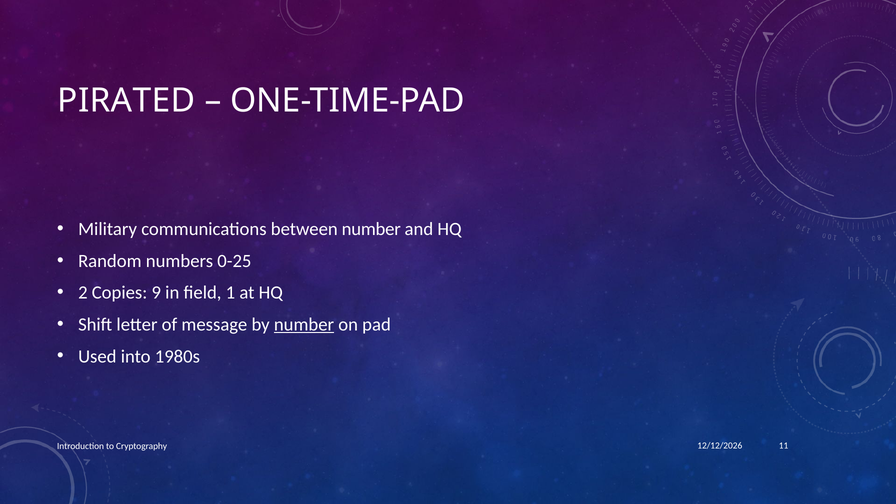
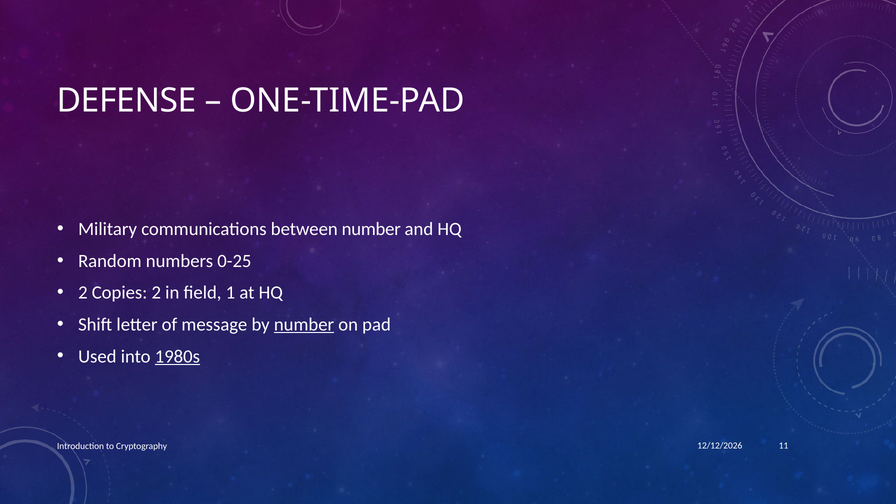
PIRATED: PIRATED -> DEFENSE
Copies 9: 9 -> 2
1980s underline: none -> present
